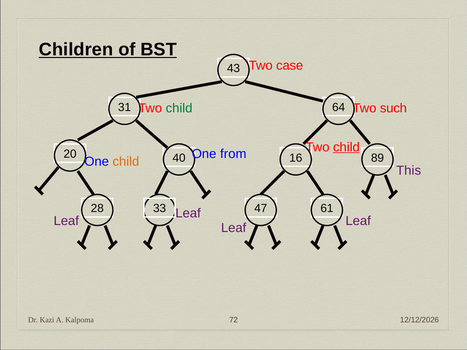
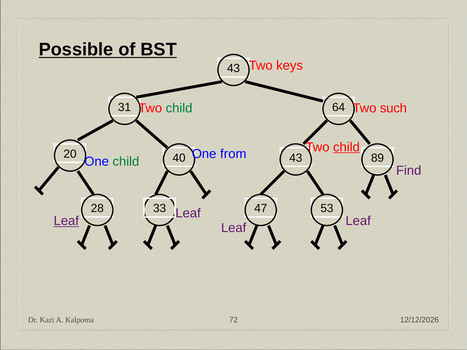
Children: Children -> Possible
case: case -> keys
40 16: 16 -> 43
child at (126, 162) colour: orange -> green
This: This -> Find
61: 61 -> 53
Leaf at (66, 221) underline: none -> present
